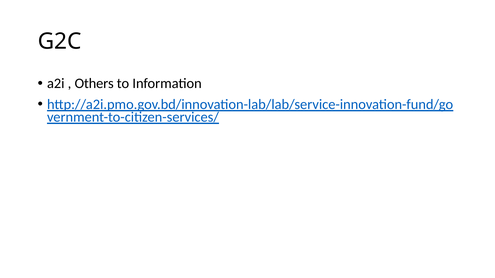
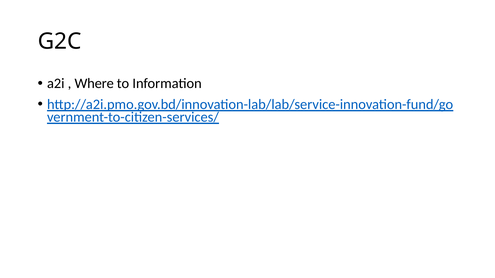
Others: Others -> Where
